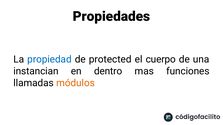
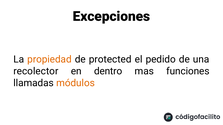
Propiedades: Propiedades -> Excepciones
propiedad colour: blue -> orange
cuerpo: cuerpo -> pedido
instancian: instancian -> recolector
